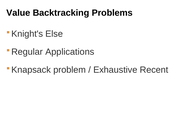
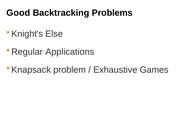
Value: Value -> Good
Recent: Recent -> Games
